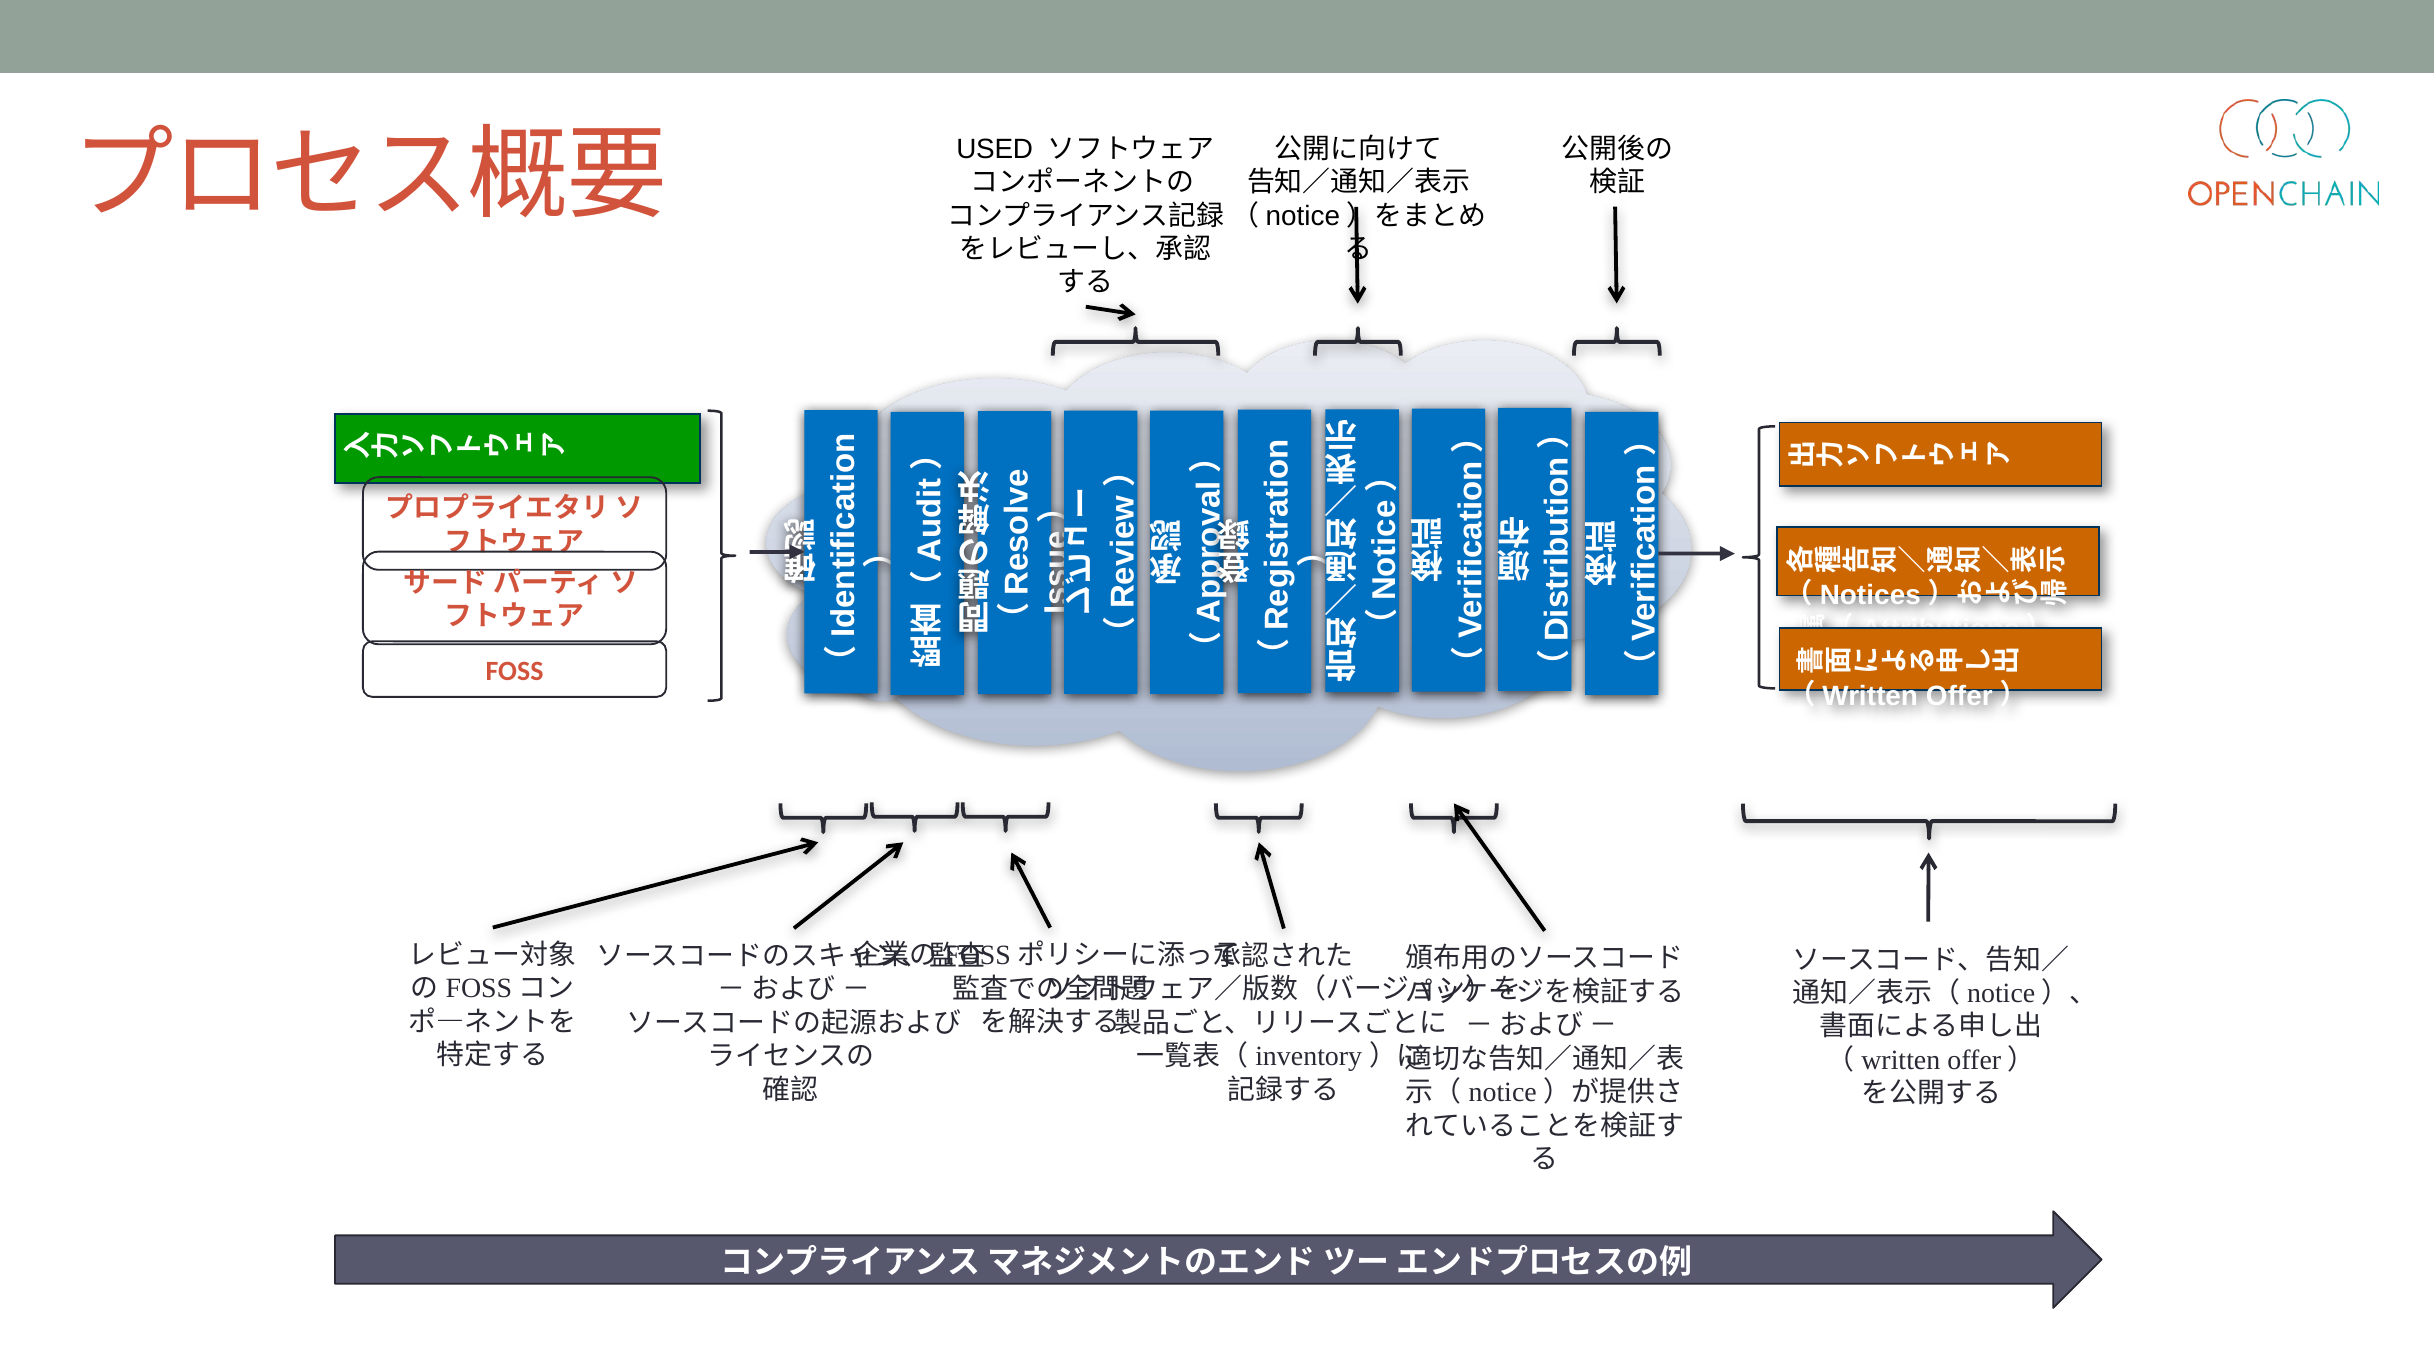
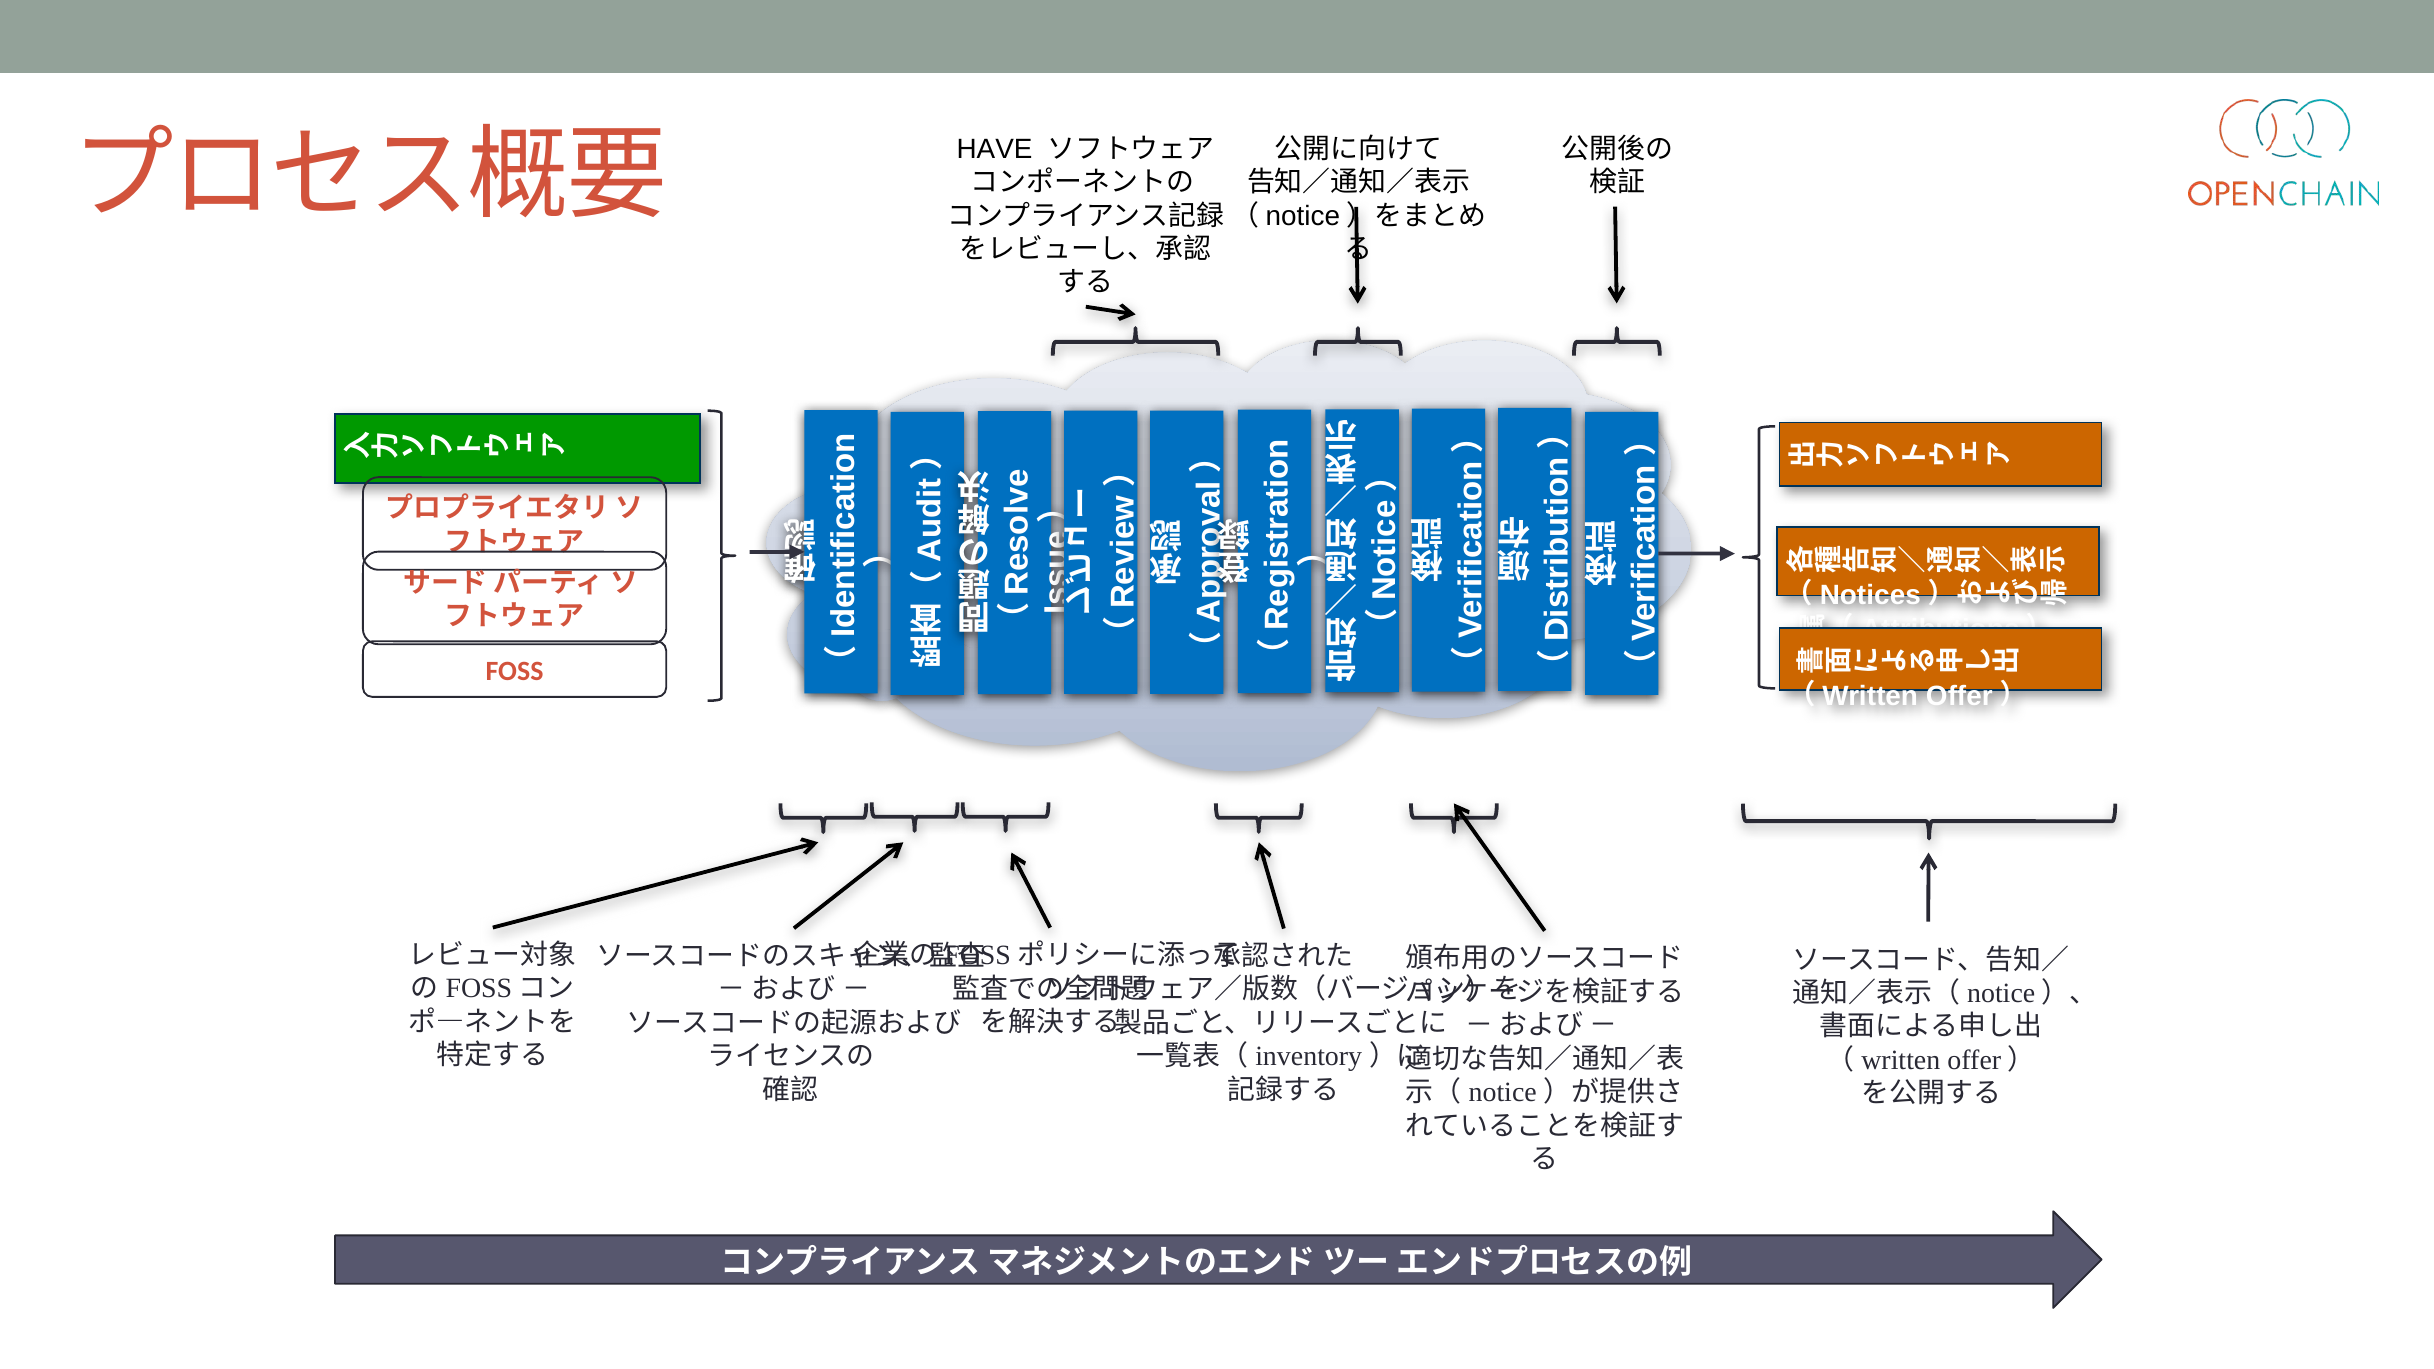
USED: USED -> HAVE
